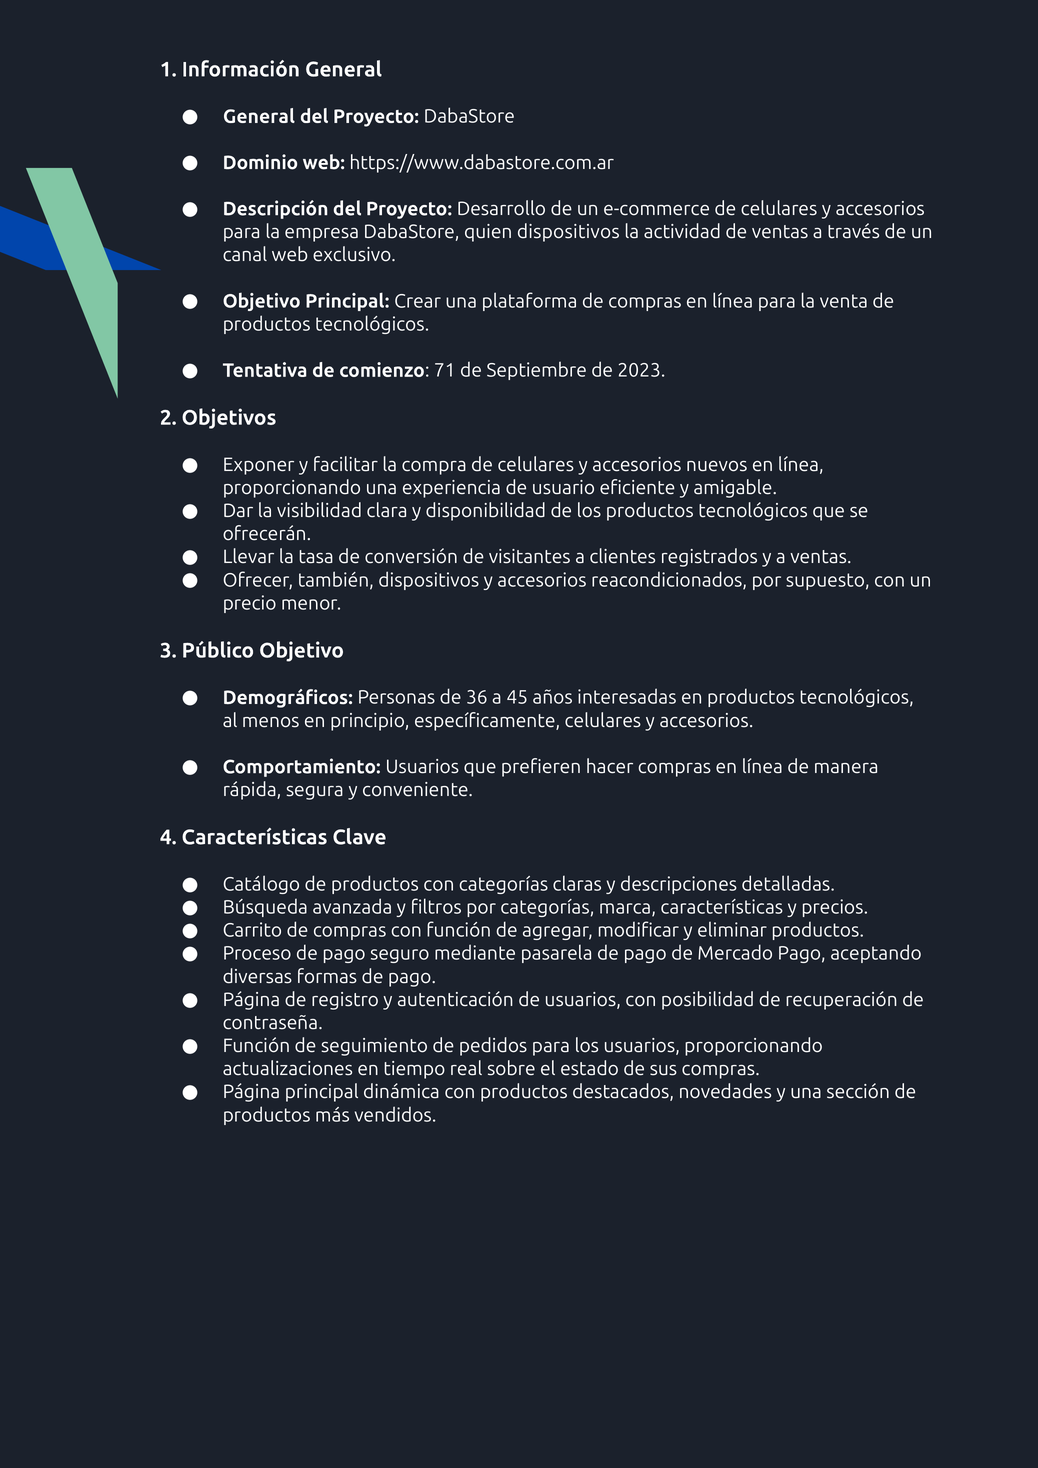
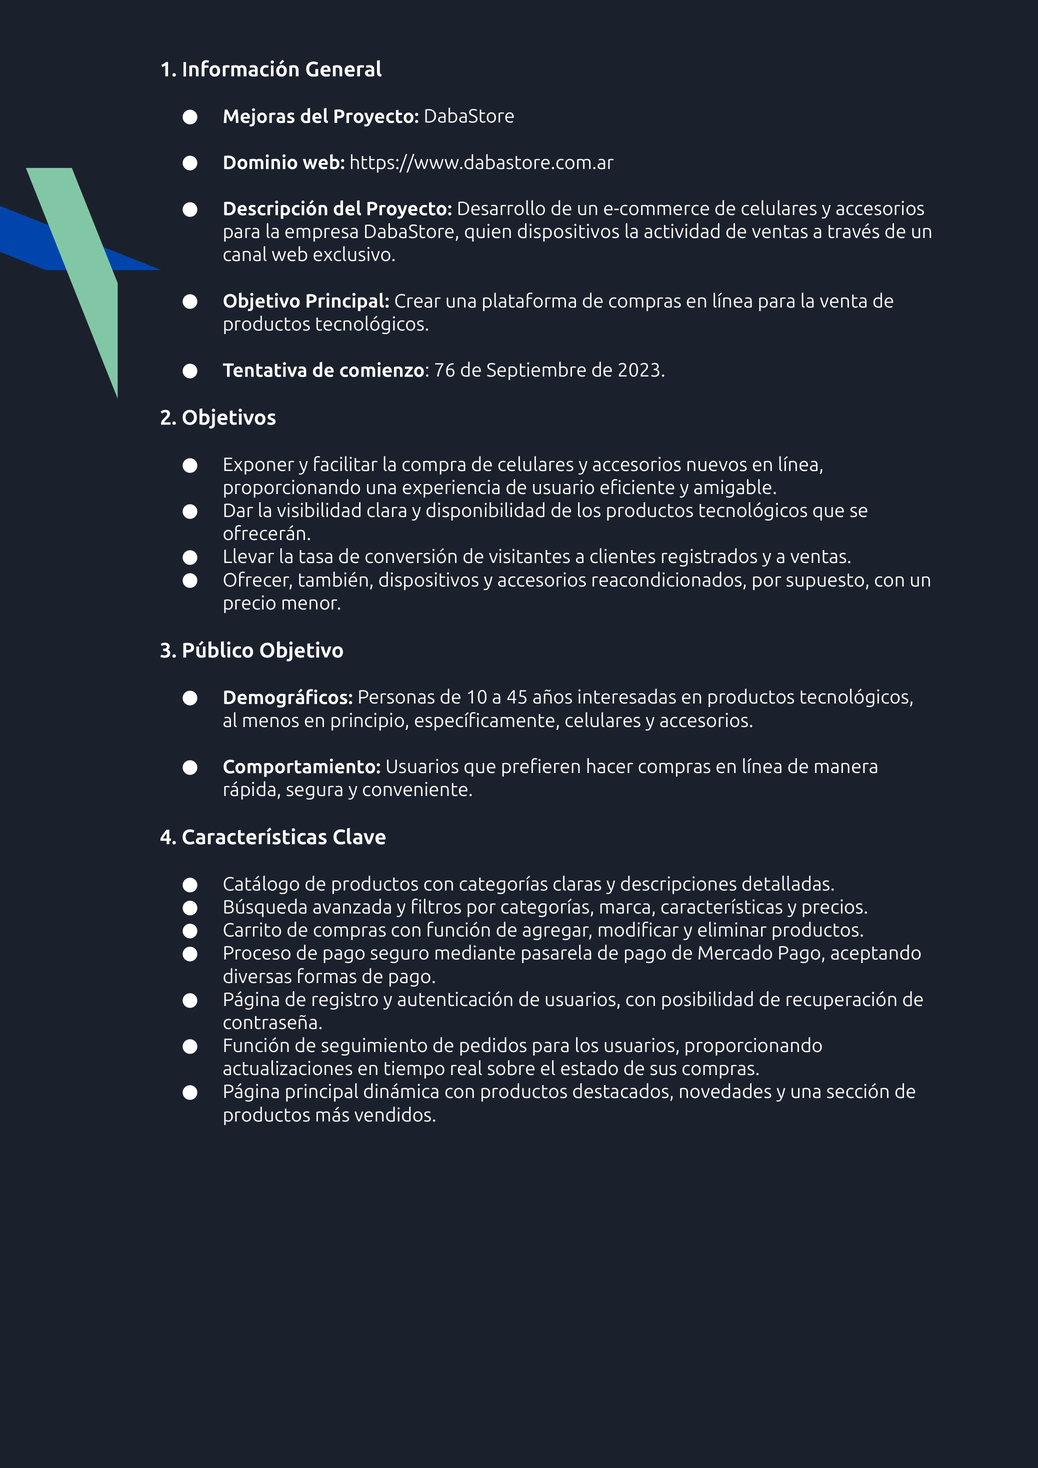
General at (259, 117): General -> Mejoras
71: 71 -> 76
36: 36 -> 10
